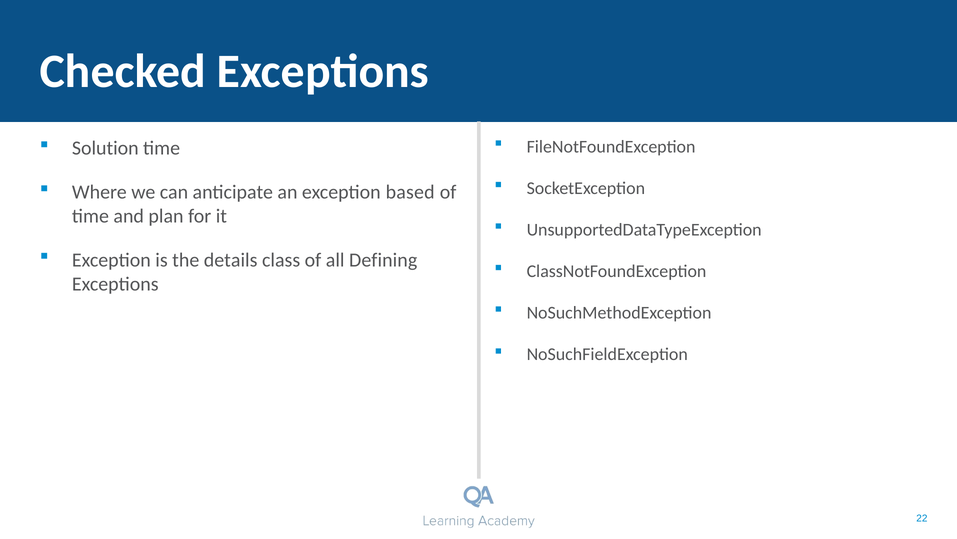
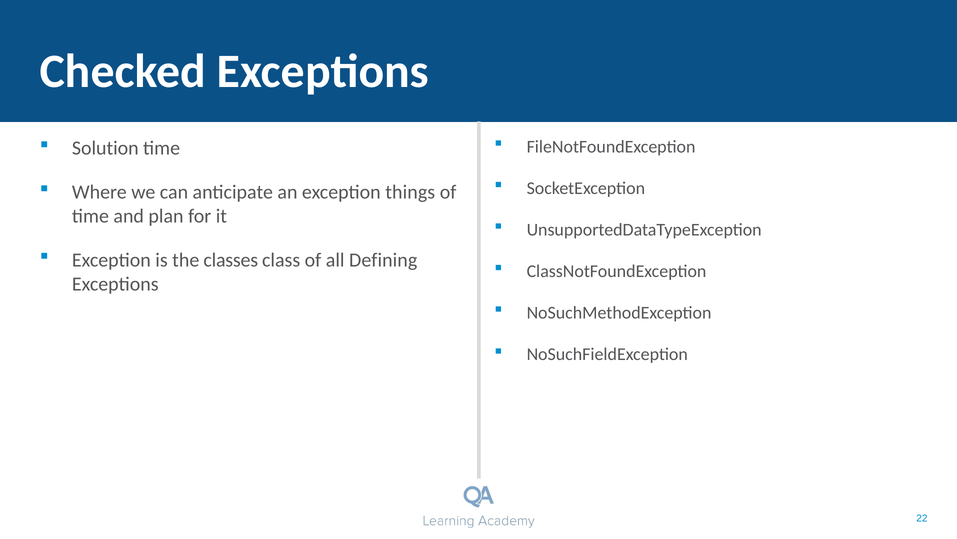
based: based -> things
details: details -> classes
